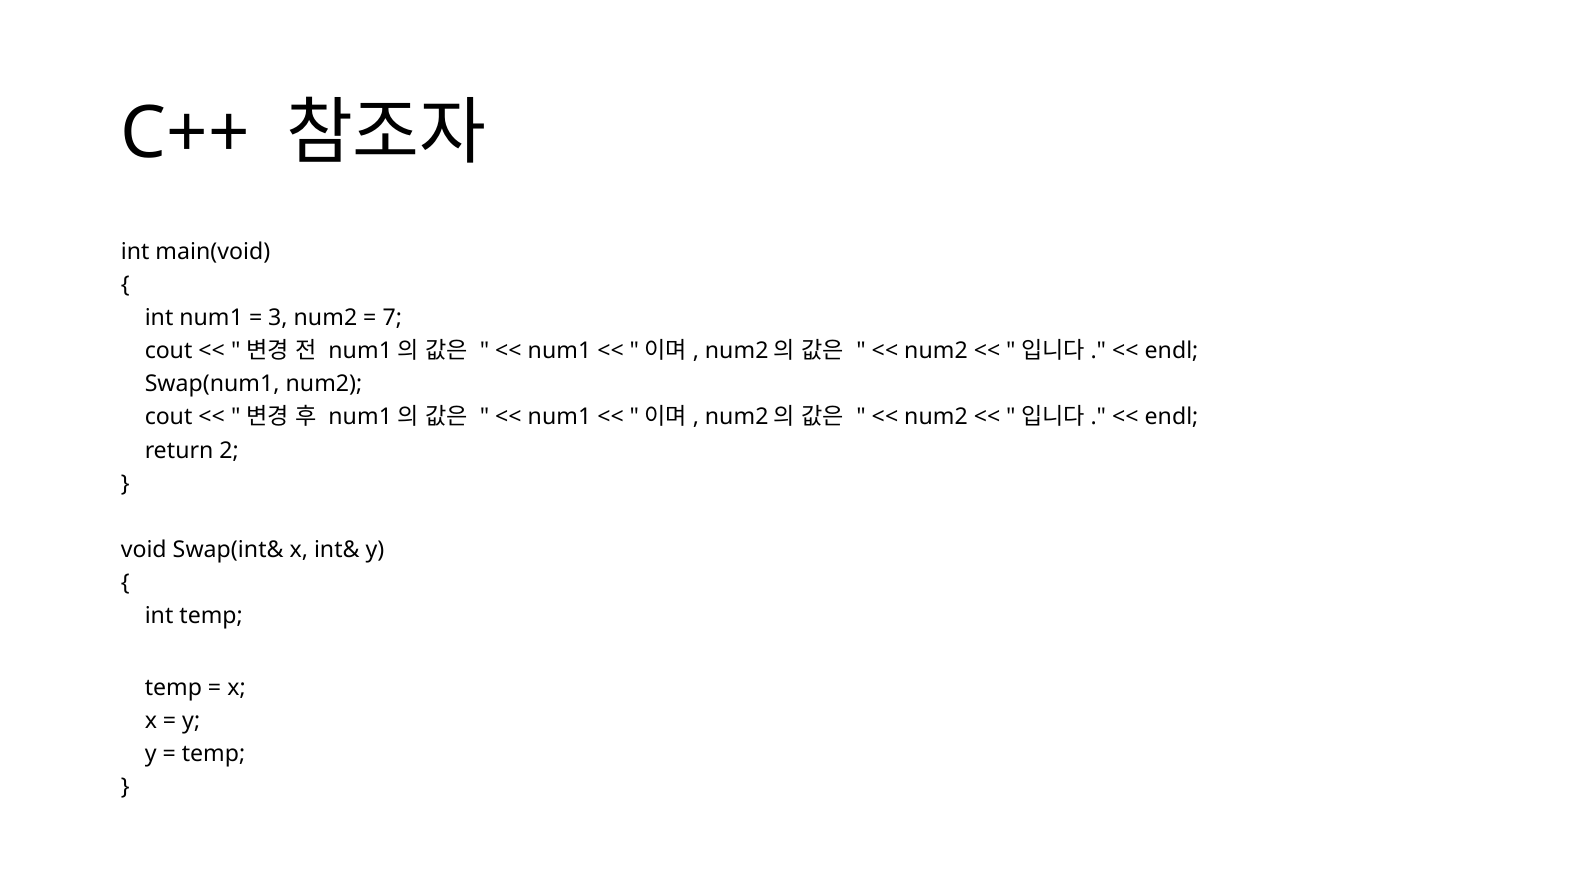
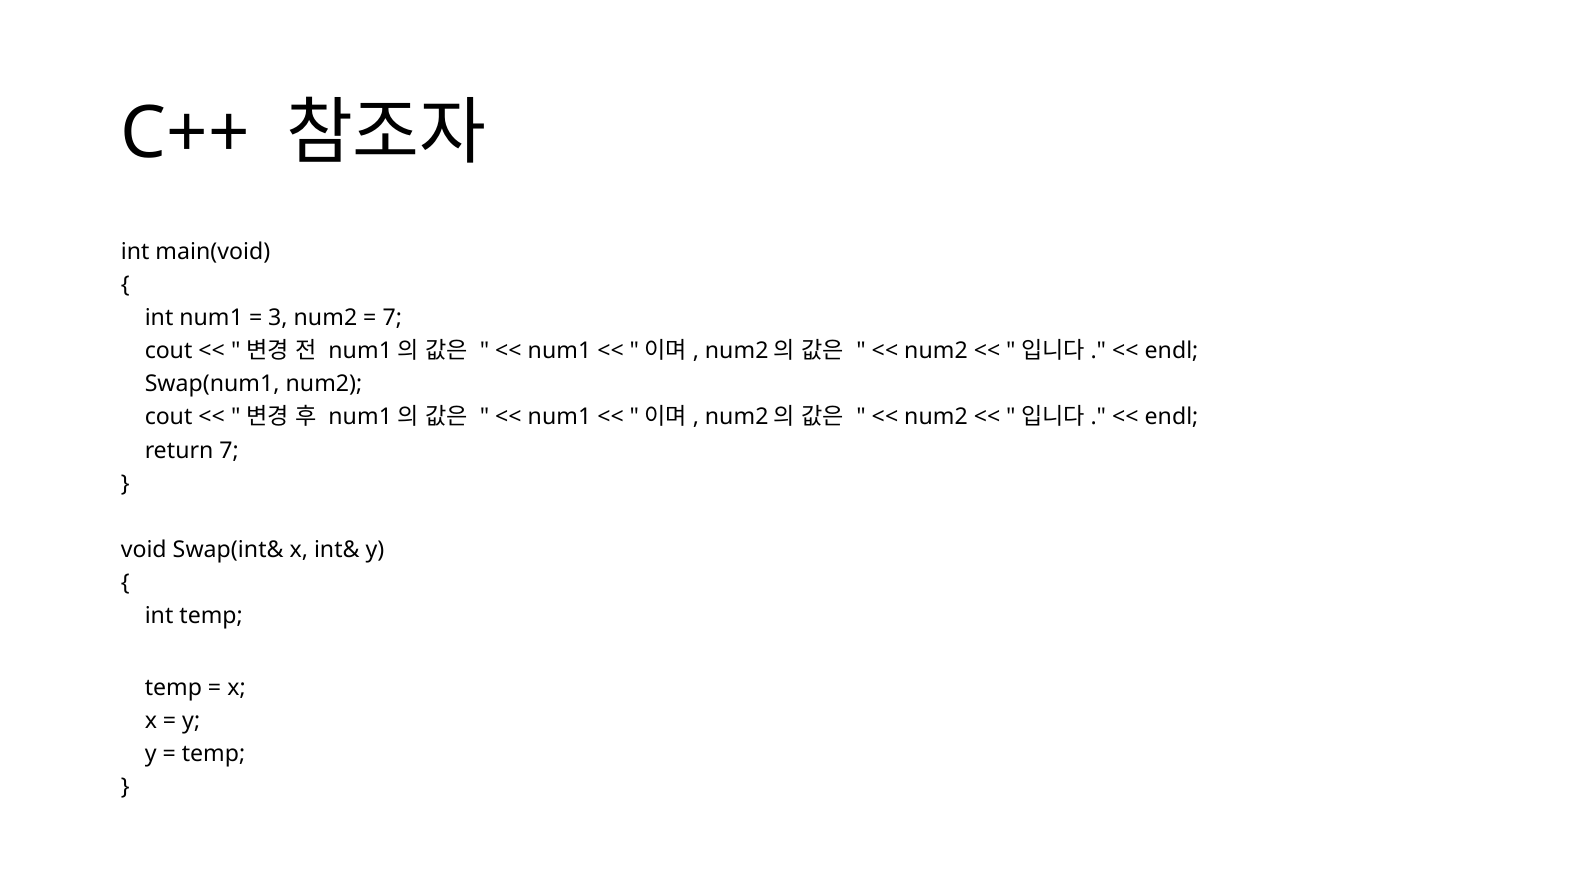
return 2: 2 -> 7
